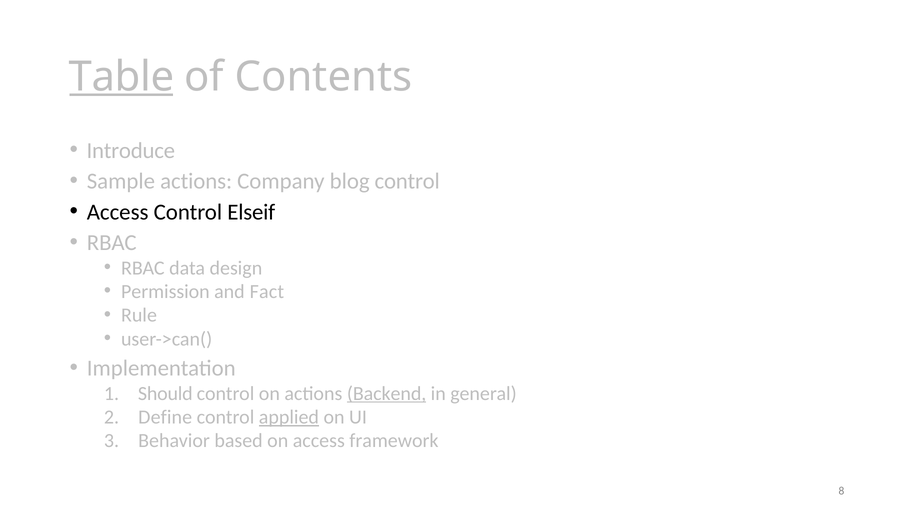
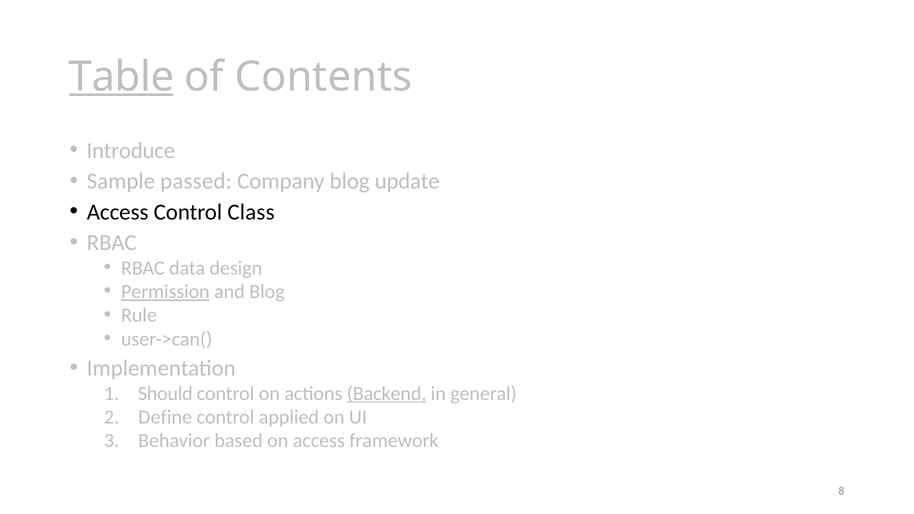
Sample actions: actions -> passed
blog control: control -> update
Elseif: Elseif -> Class
Permission underline: none -> present
and Fact: Fact -> Blog
applied underline: present -> none
